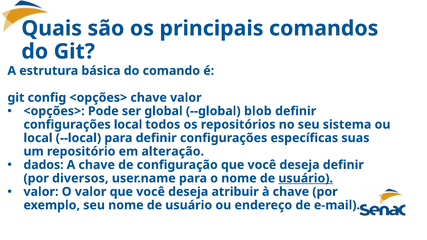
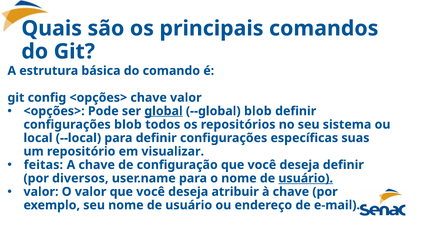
global underline: none -> present
configurações local: local -> blob
alteração: alteração -> visualizar
dados: dados -> feitas
